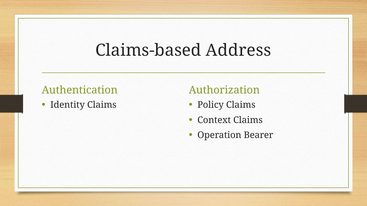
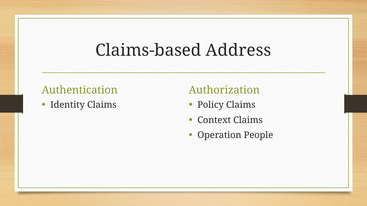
Bearer: Bearer -> People
